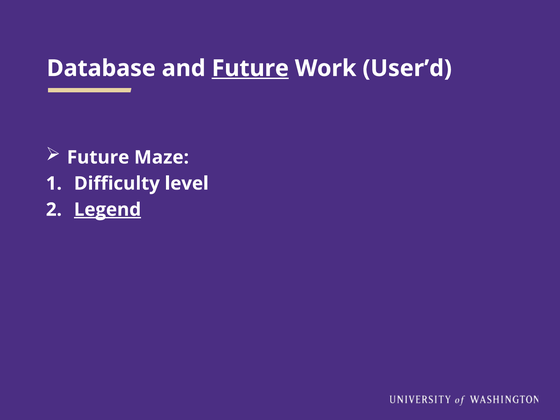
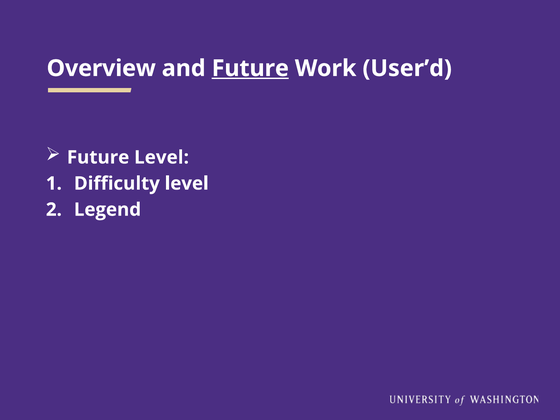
Database: Database -> Overview
Future Maze: Maze -> Level
Legend underline: present -> none
